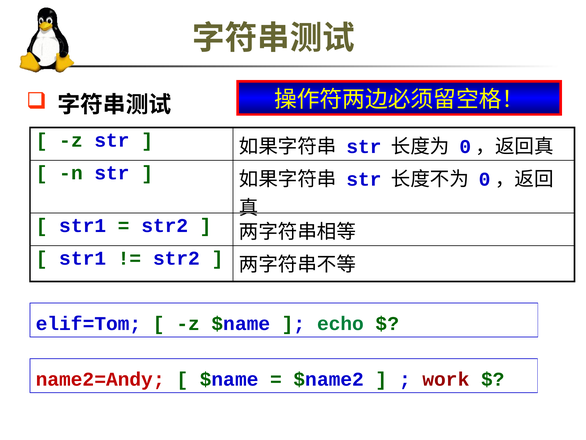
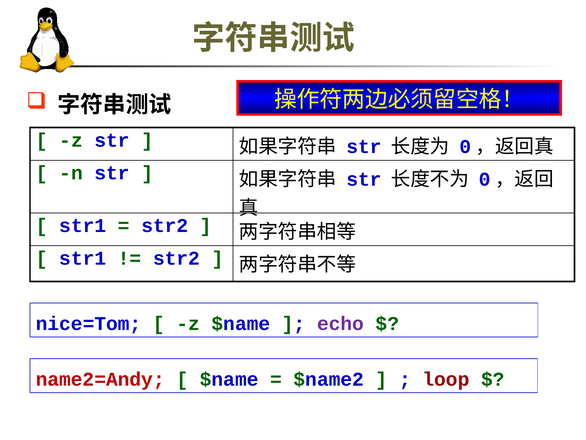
elif=Tom: elif=Tom -> nice=Tom
echo colour: green -> purple
work: work -> loop
